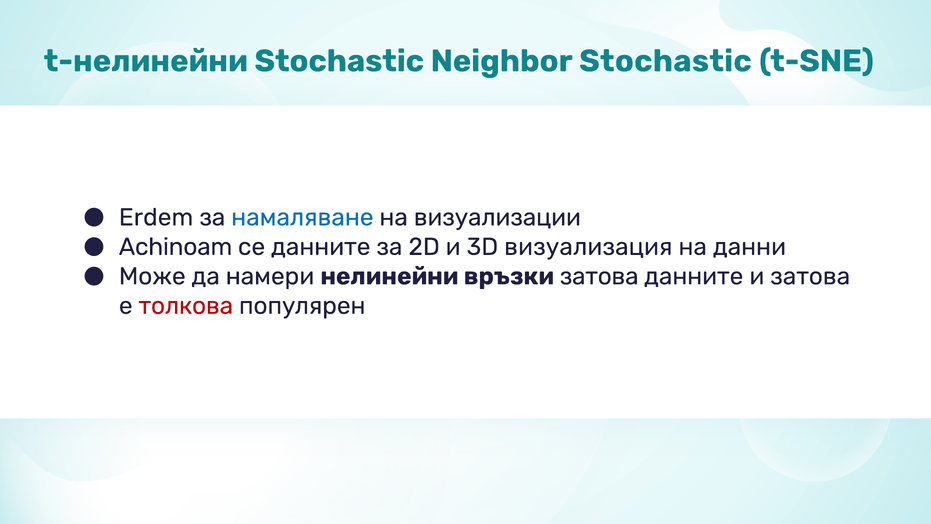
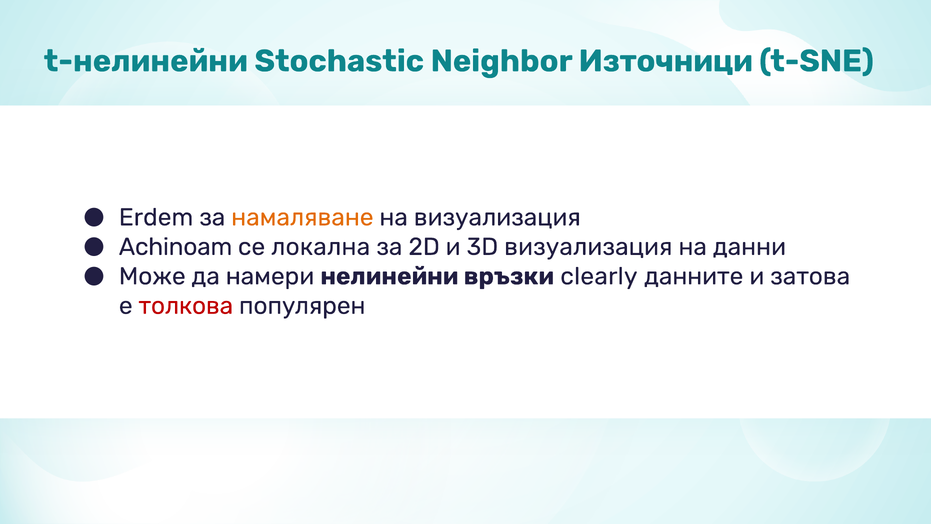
Neighbor Stochastic: Stochastic -> Източници
намаляване colour: blue -> orange
на визуализации: визуализации -> визуализация
се данните: данните -> локална
връзки затова: затова -> clearly
